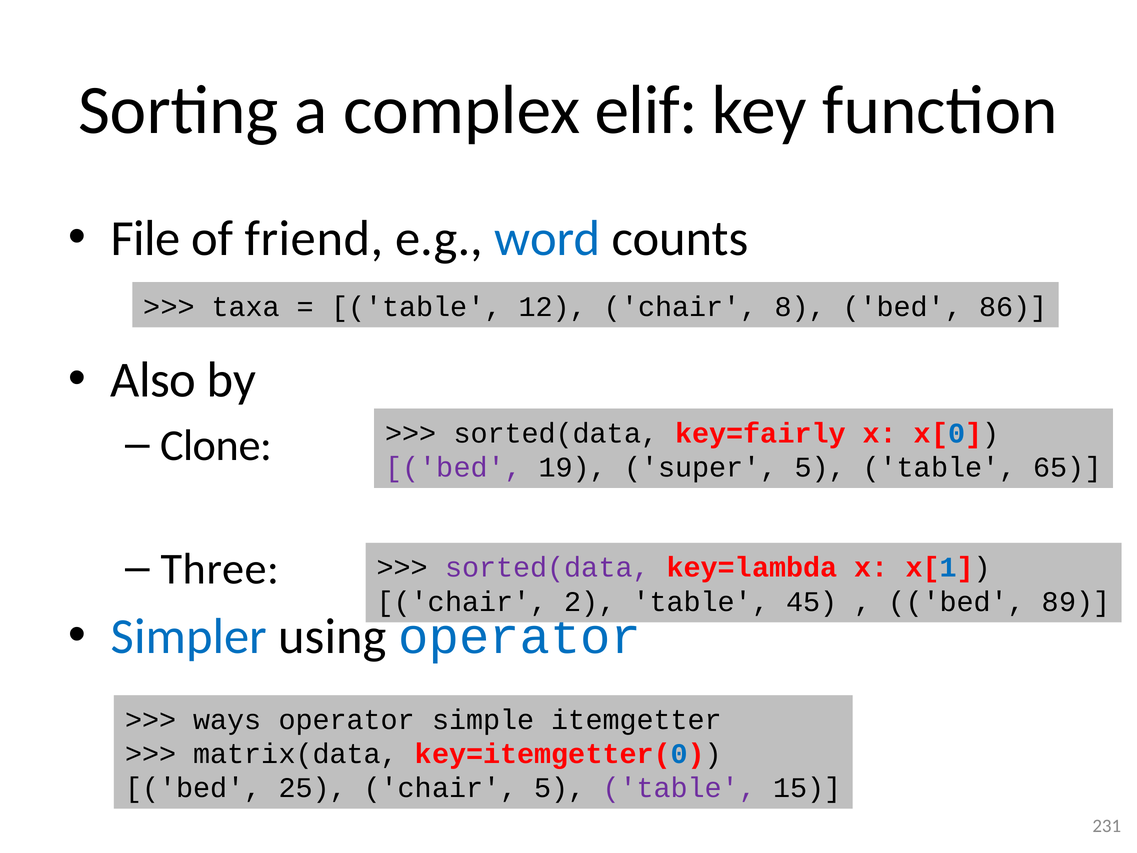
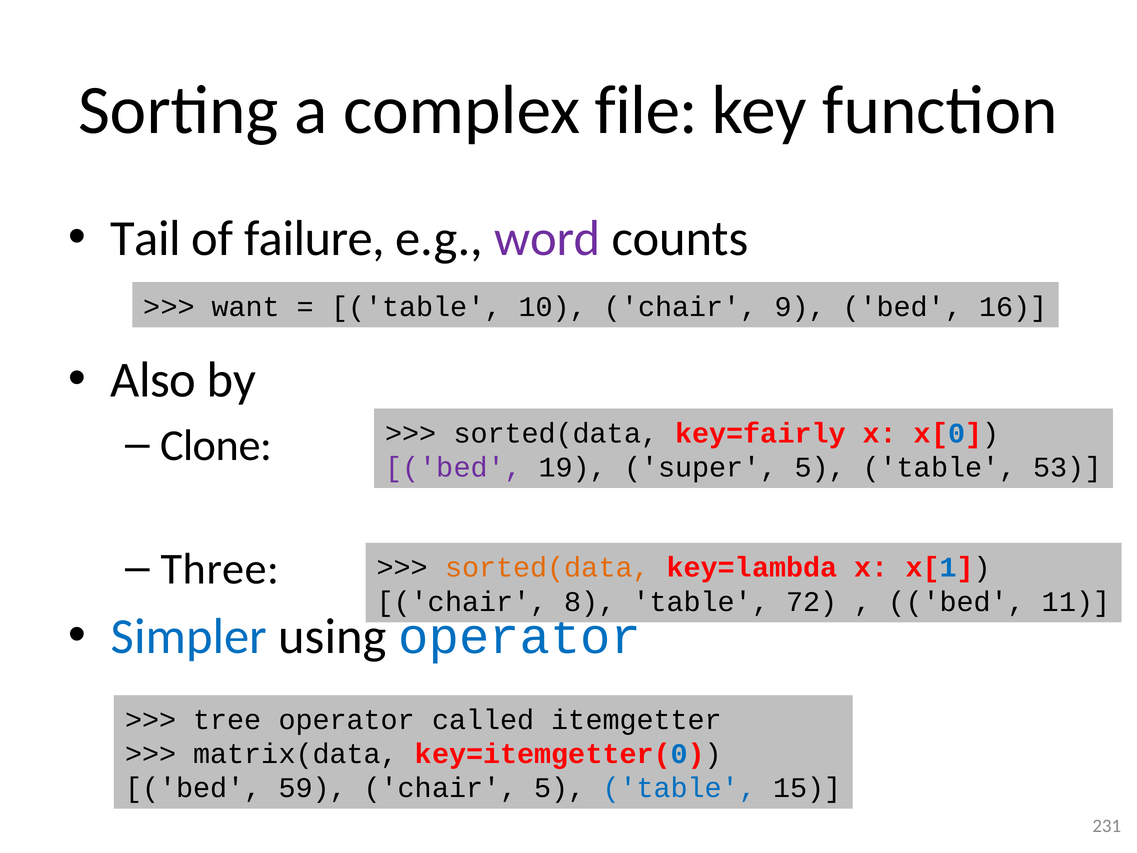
elif: elif -> file
File: File -> Tail
friend: friend -> failure
word colour: blue -> purple
taxa: taxa -> want
12: 12 -> 10
8: 8 -> 9
86: 86 -> 16
65: 65 -> 53
sorted(data at (547, 567) colour: purple -> orange
2: 2 -> 8
45: 45 -> 72
89: 89 -> 11
ways: ways -> tree
simple: simple -> called
25: 25 -> 59
table at (679, 788) colour: purple -> blue
